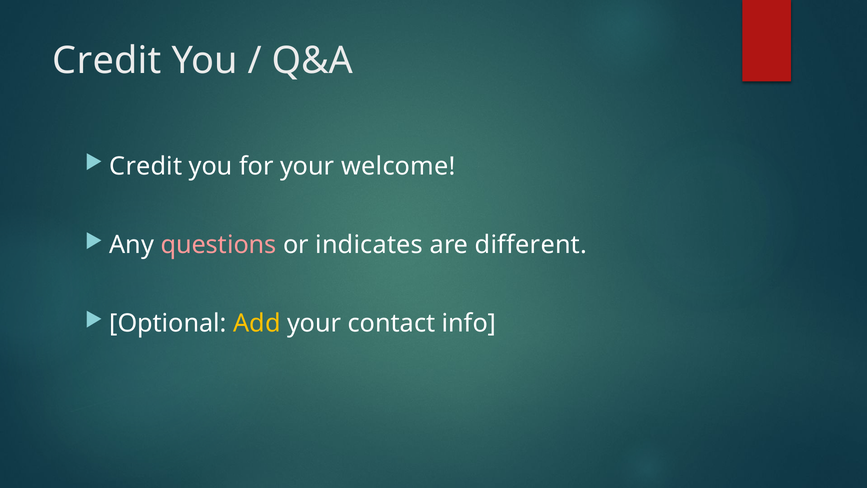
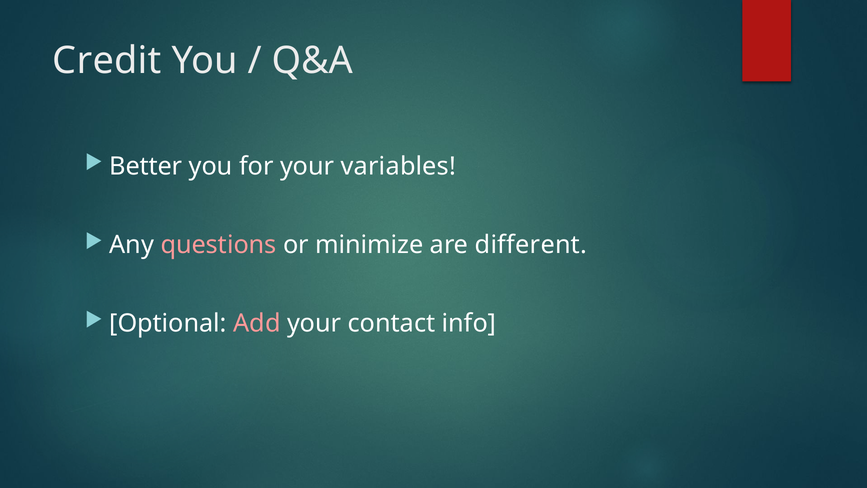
Credit at (146, 166): Credit -> Better
welcome: welcome -> variables
indicates: indicates -> minimize
Add colour: yellow -> pink
